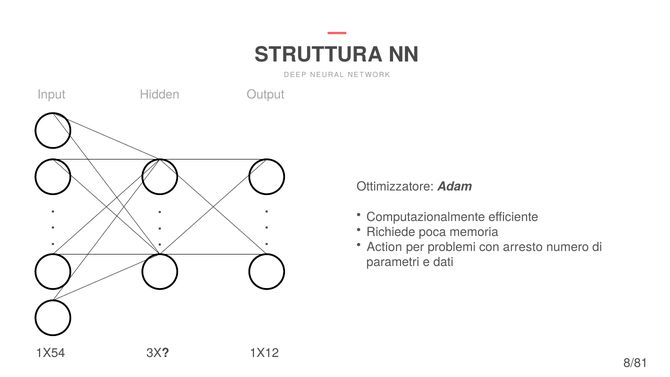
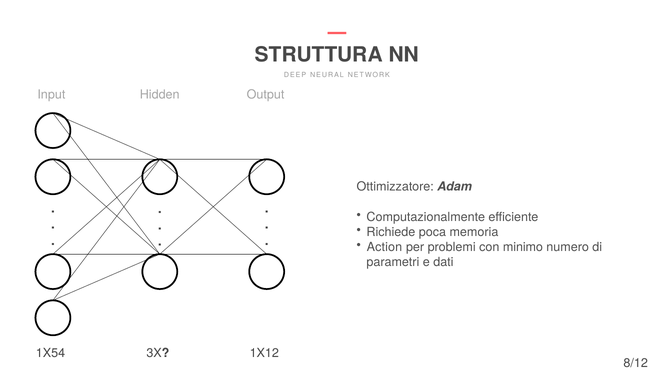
arresto: arresto -> minimo
8/81: 8/81 -> 8/12
